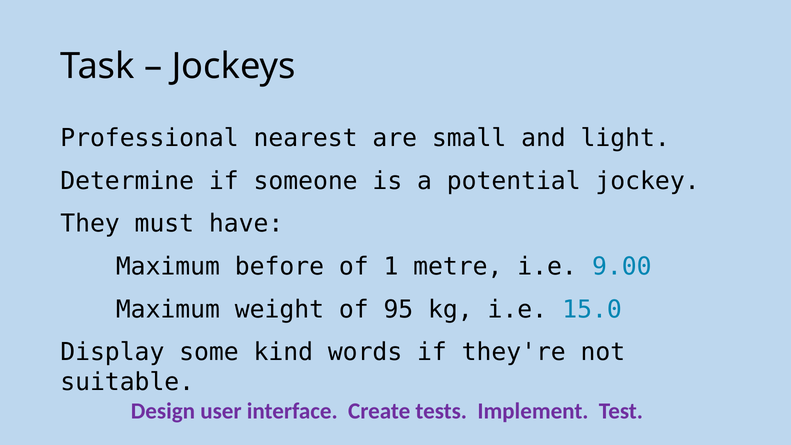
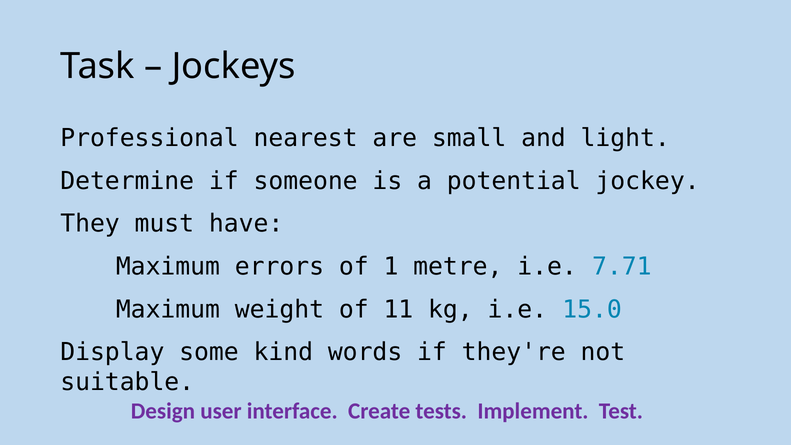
before: before -> errors
9.00: 9.00 -> 7.71
95: 95 -> 11
